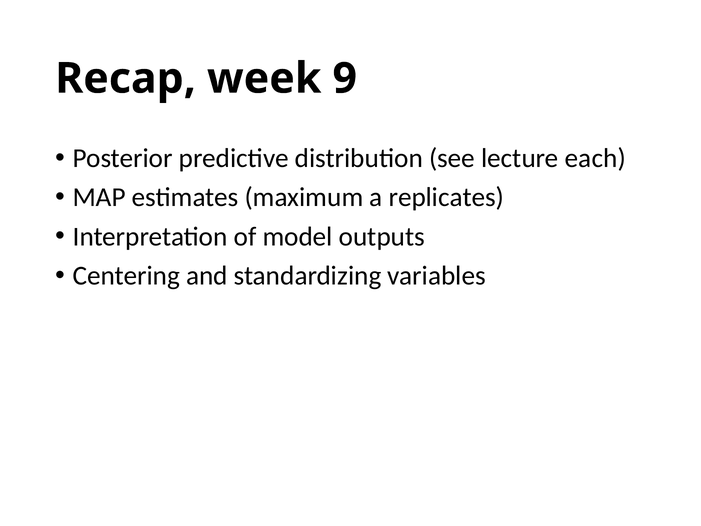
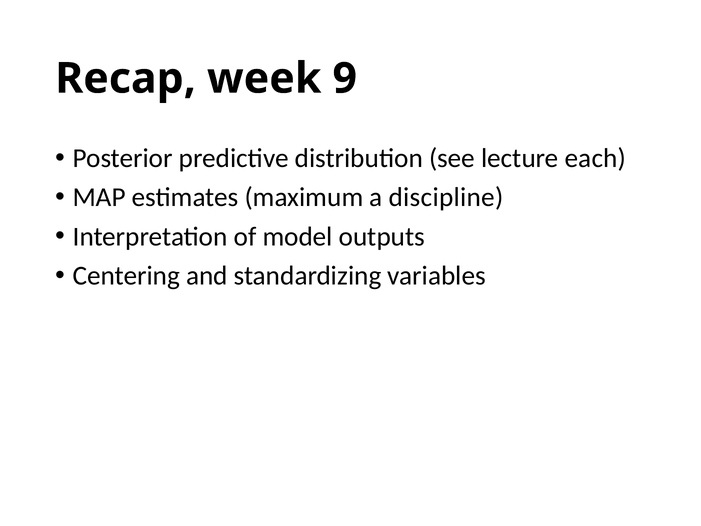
replicates: replicates -> discipline
